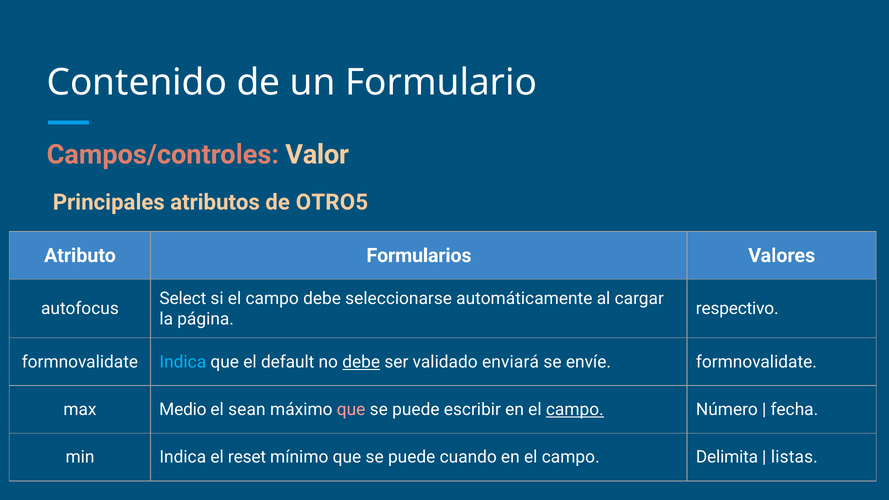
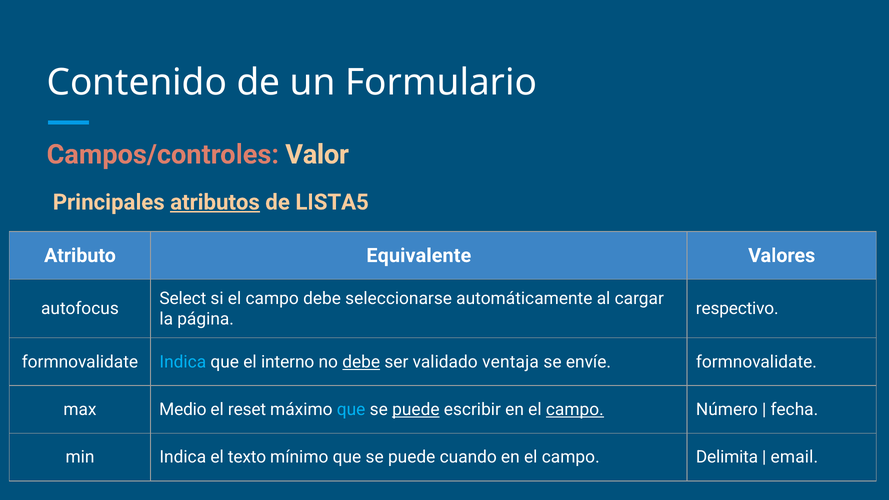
atributos underline: none -> present
OTRO5: OTRO5 -> LISTA5
Formularios: Formularios -> Equivalente
default: default -> interno
enviará: enviará -> ventaja
sean: sean -> reset
que at (351, 410) colour: pink -> light blue
puede at (416, 410) underline: none -> present
reset: reset -> texto
listas: listas -> email
